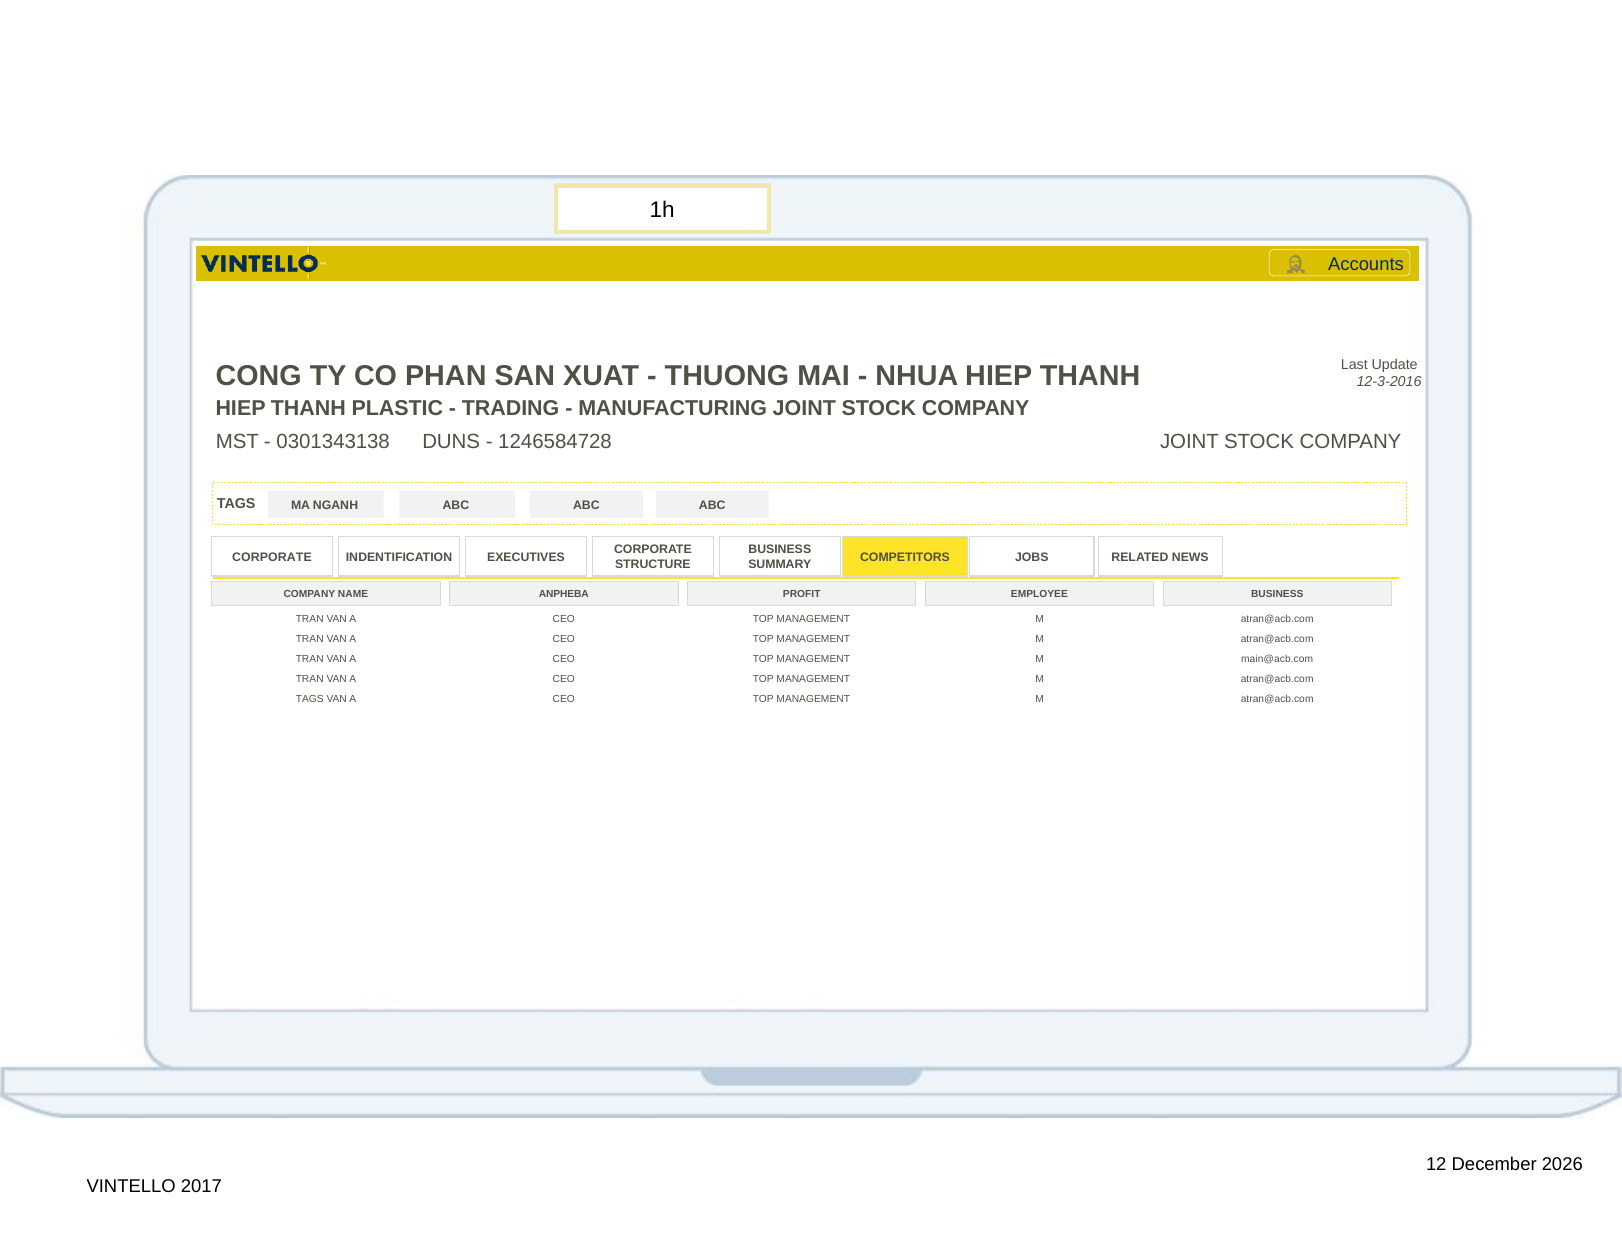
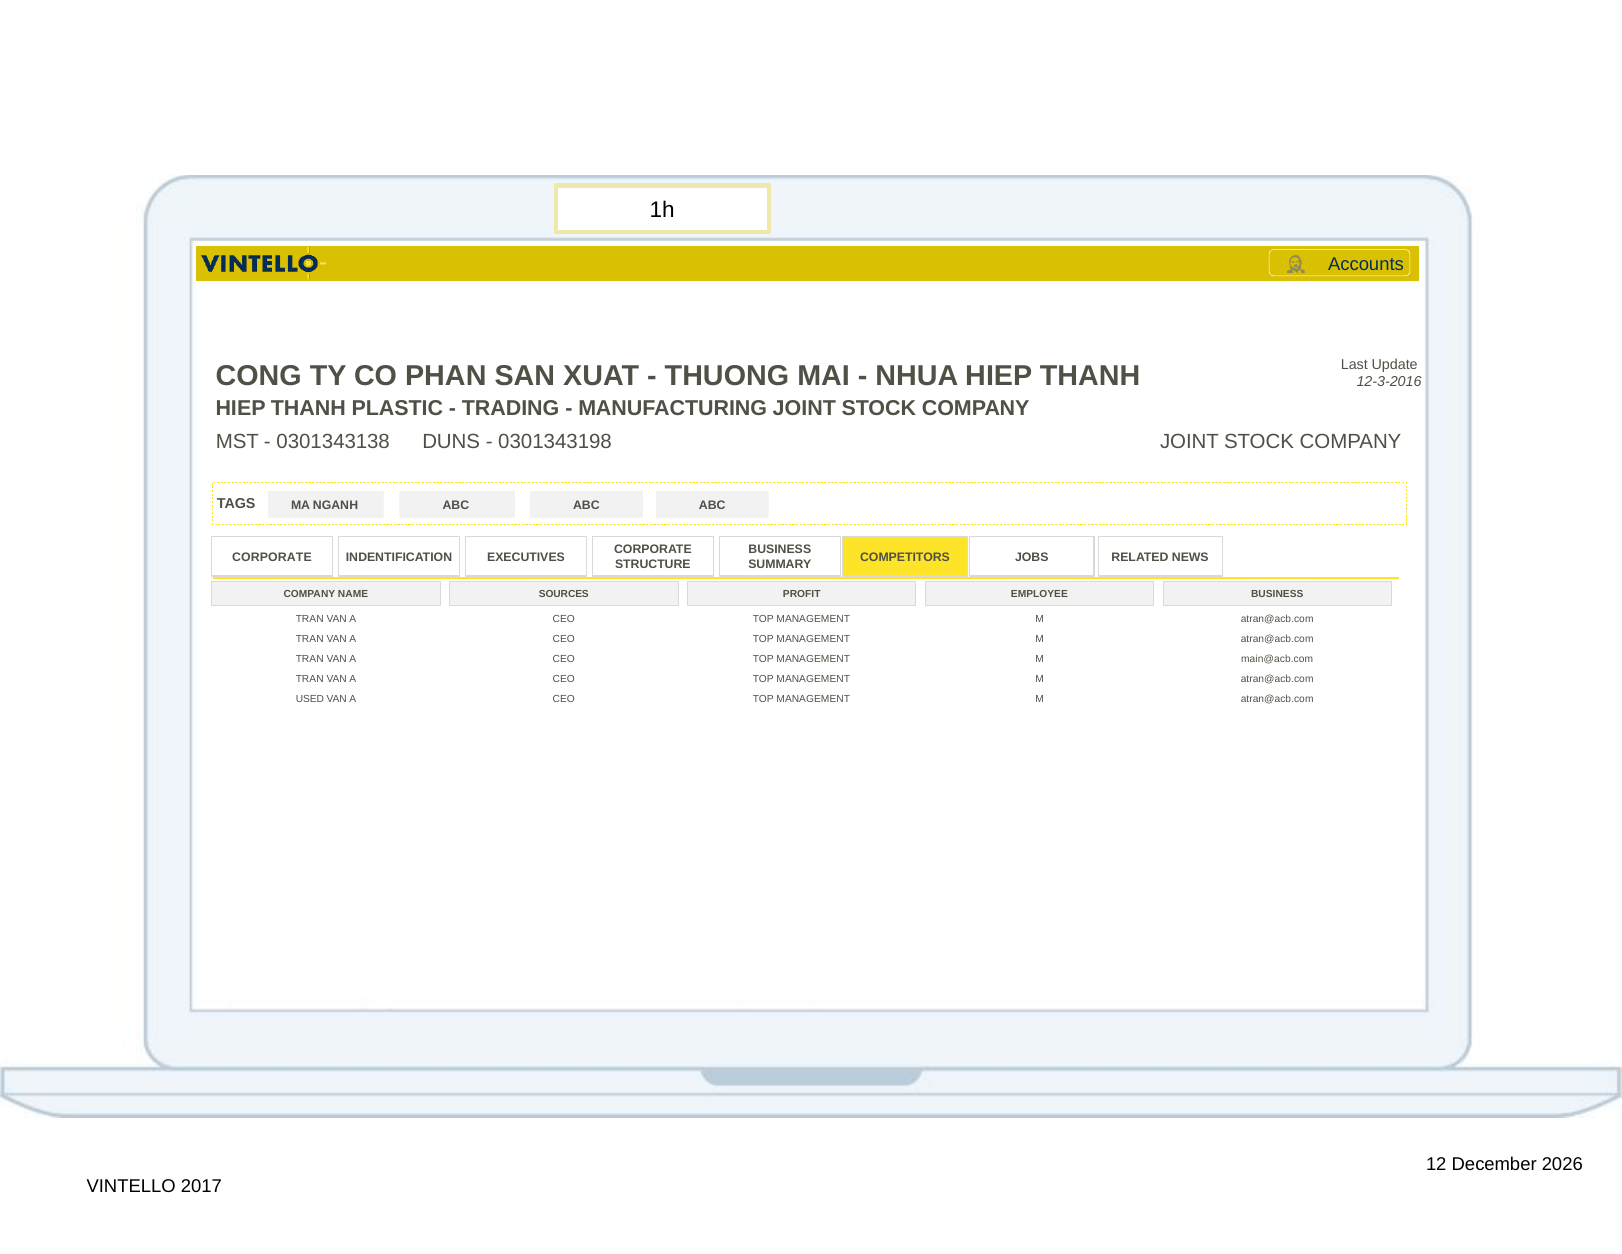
1246584728: 1246584728 -> 0301343198
ANPHEBA: ANPHEBA -> SOURCES
TAGS at (310, 699): TAGS -> USED
